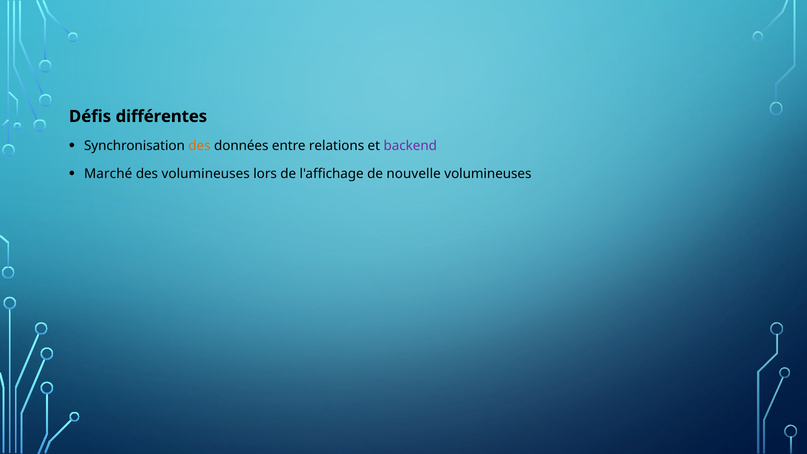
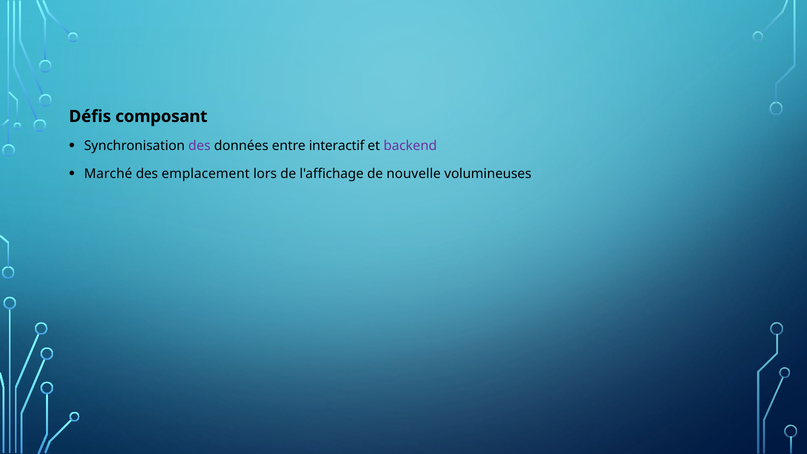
différentes: différentes -> composant
des at (200, 146) colour: orange -> purple
relations: relations -> interactif
des volumineuses: volumineuses -> emplacement
